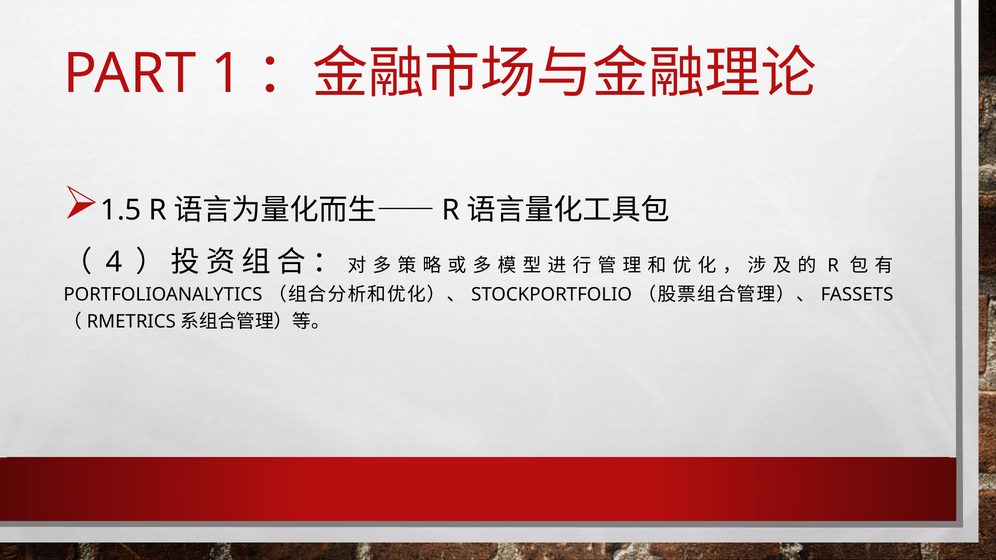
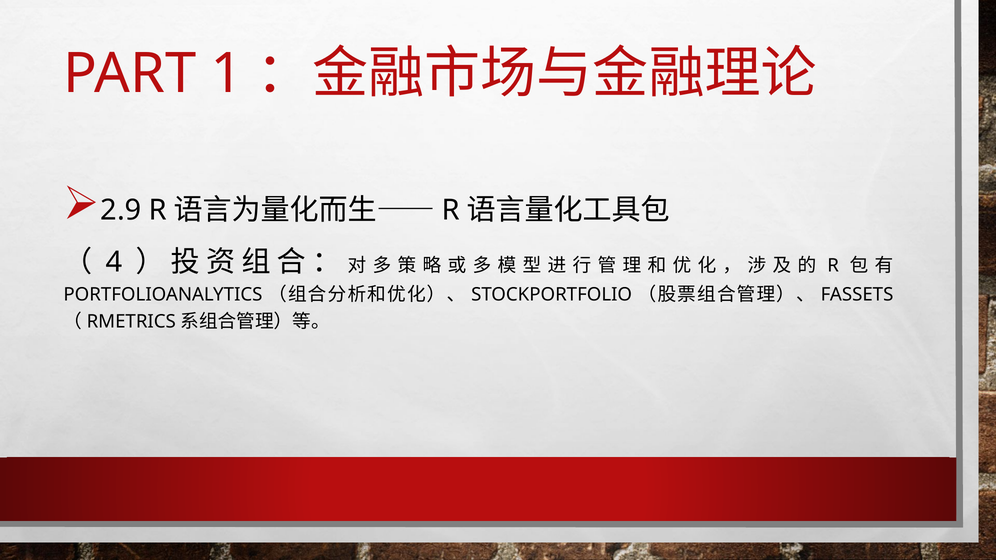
1.5: 1.5 -> 2.9
